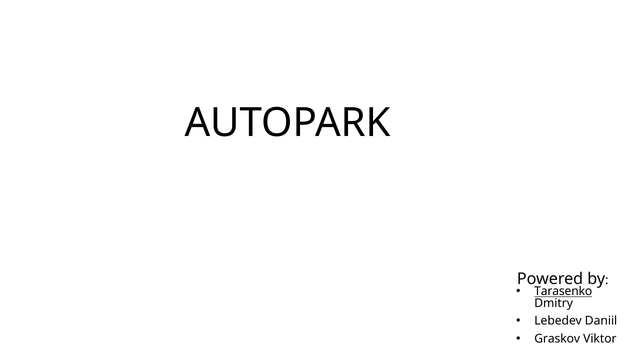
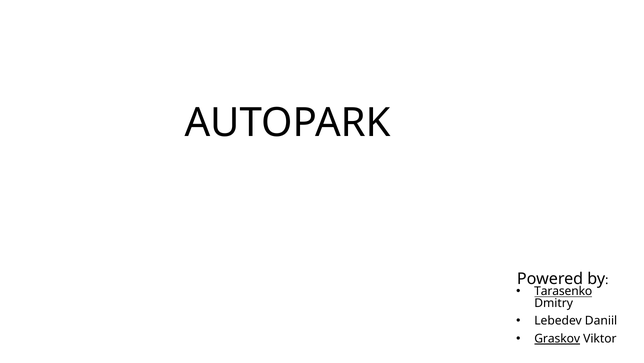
Graskov underline: none -> present
